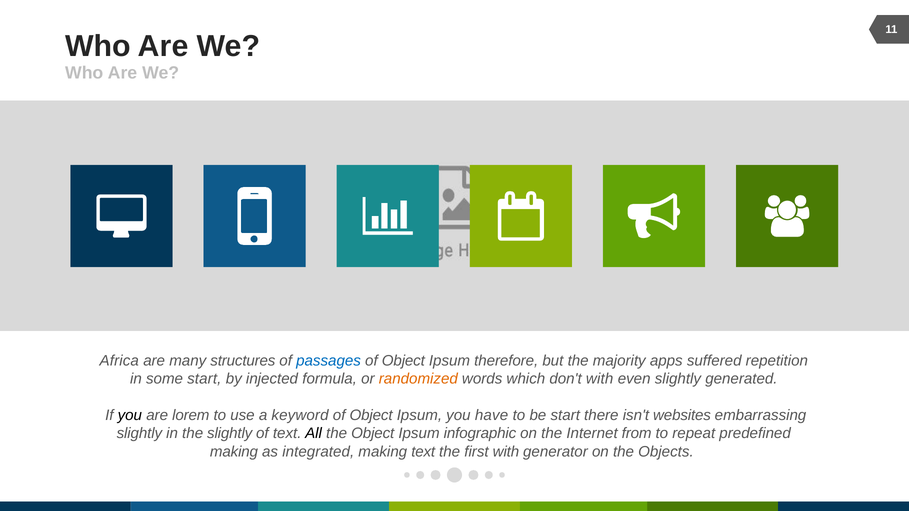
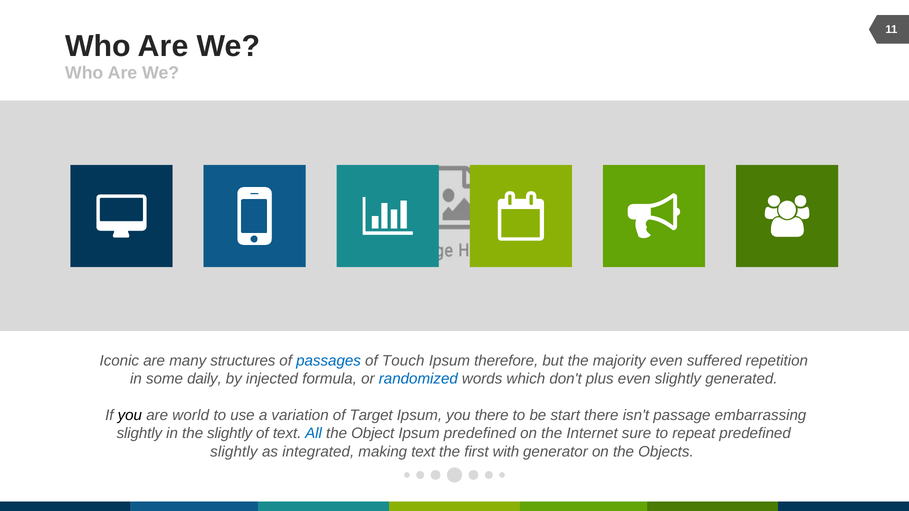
Africa: Africa -> Iconic
Object at (403, 361): Object -> Touch
majority apps: apps -> even
some start: start -> daily
randomized colour: orange -> blue
don't with: with -> plus
lorem: lorem -> world
keyword: keyword -> variation
Object at (371, 415): Object -> Target
you have: have -> there
websites: websites -> passage
All colour: black -> blue
Ipsum infographic: infographic -> predefined
from: from -> sure
making at (234, 452): making -> slightly
